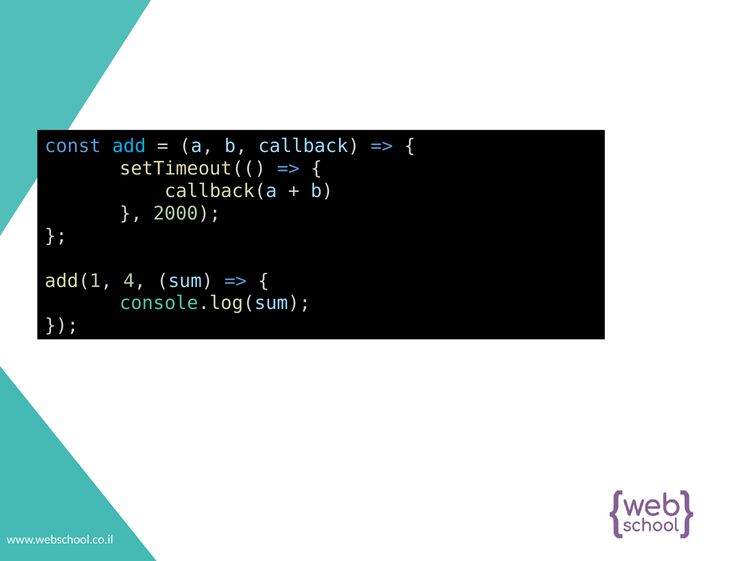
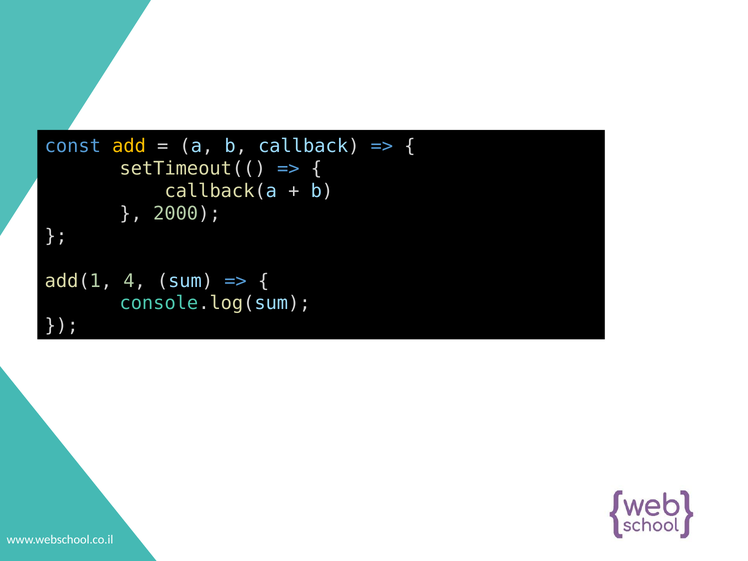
add colour: light blue -> yellow
